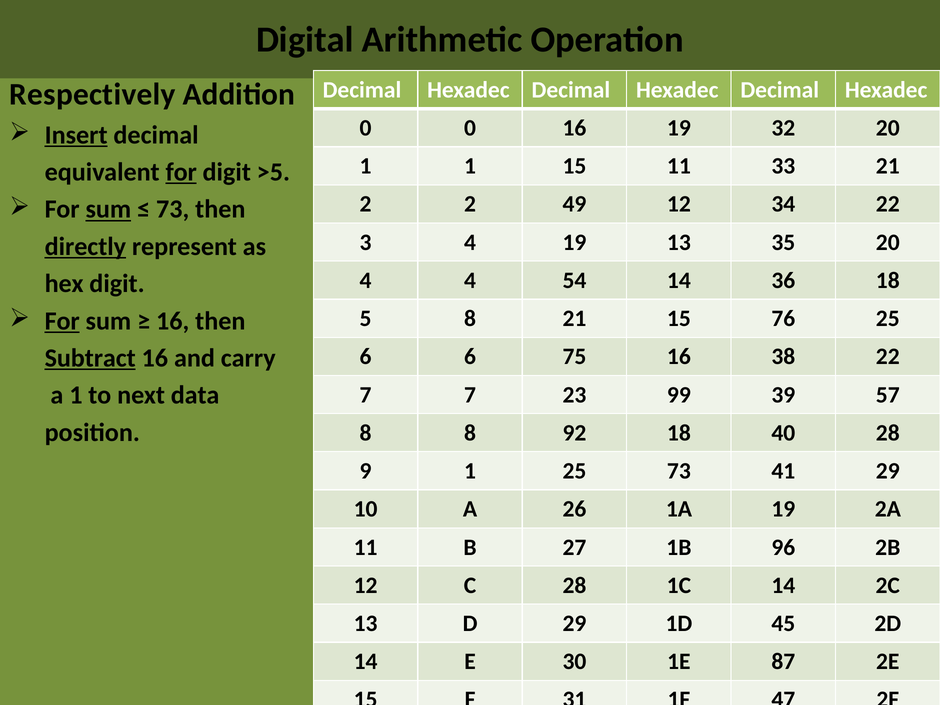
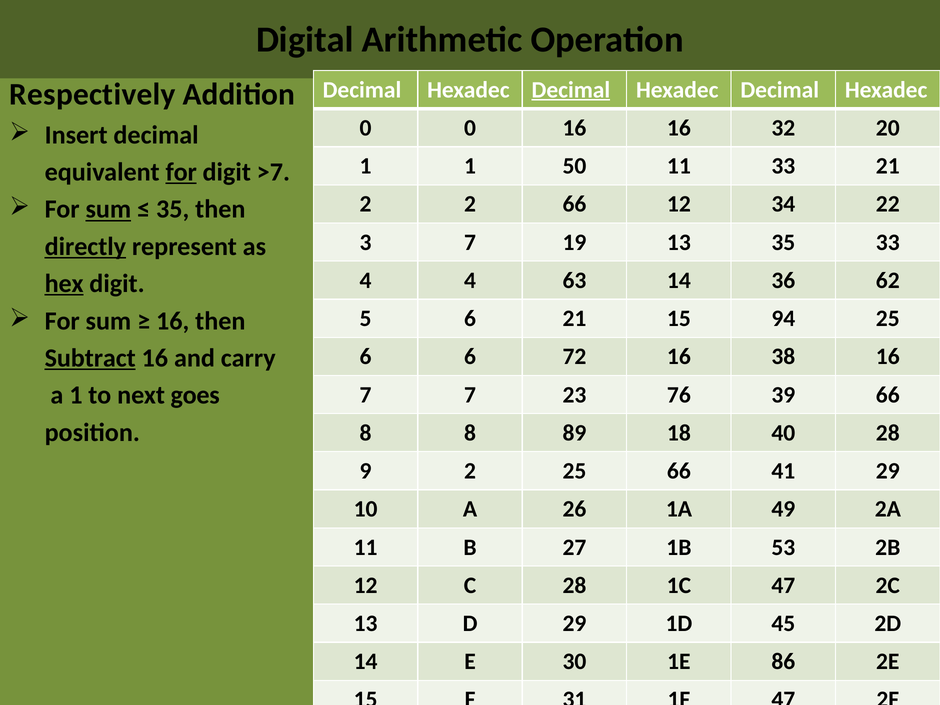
Decimal at (571, 90) underline: none -> present
16 19: 19 -> 16
Insert underline: present -> none
1 15: 15 -> 50
>5: >5 -> >7
2 49: 49 -> 66
73 at (173, 209): 73 -> 35
3 4: 4 -> 7
35 20: 20 -> 33
54: 54 -> 63
36 18: 18 -> 62
hex underline: none -> present
For at (62, 321) underline: present -> none
5 8: 8 -> 6
76: 76 -> 94
75: 75 -> 72
38 22: 22 -> 16
data: data -> goes
99: 99 -> 76
39 57: 57 -> 66
92: 92 -> 89
9 1: 1 -> 2
25 73: 73 -> 66
1A 19: 19 -> 49
96: 96 -> 53
1C 14: 14 -> 47
87: 87 -> 86
